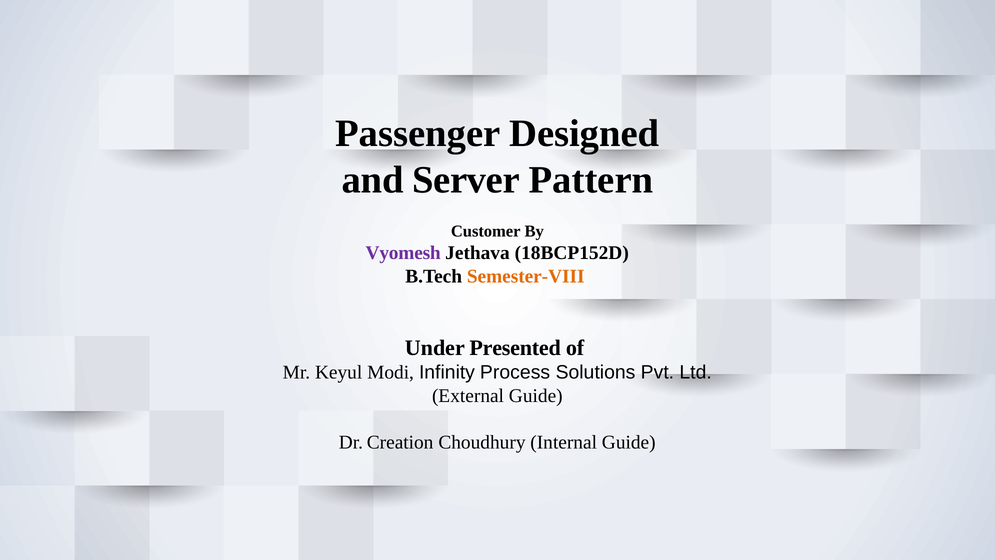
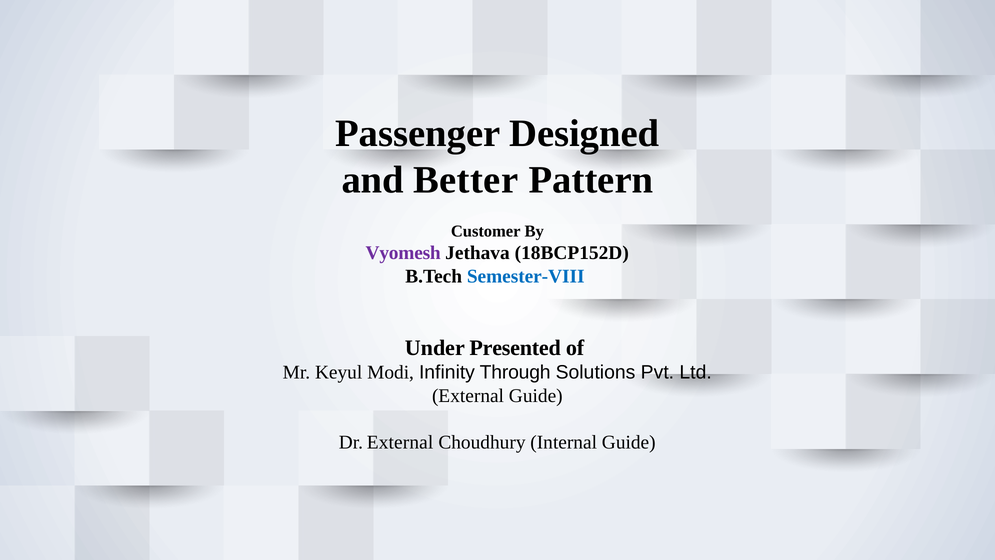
Server: Server -> Better
Semester-VIII colour: orange -> blue
Process: Process -> Through
Dr Creation: Creation -> External
